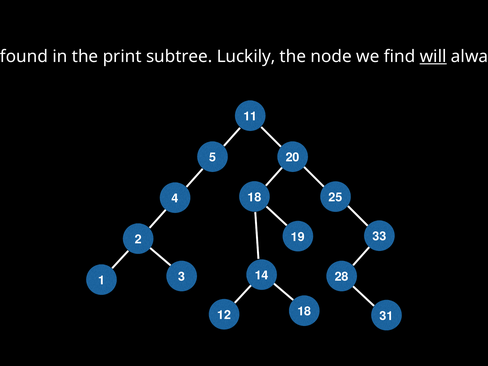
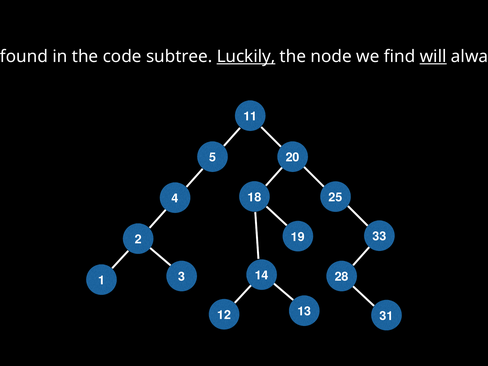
print: print -> code
Luckily underline: none -> present
18 at (304, 312): 18 -> 13
